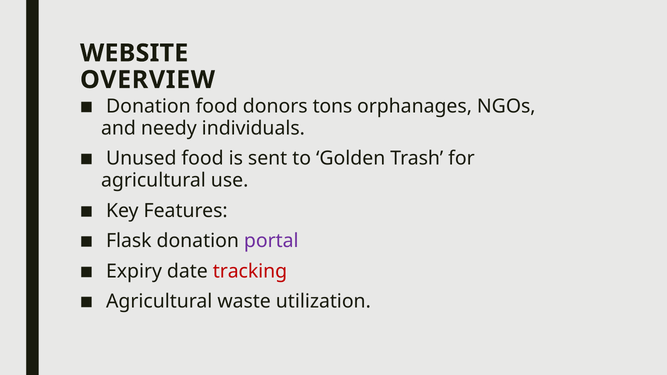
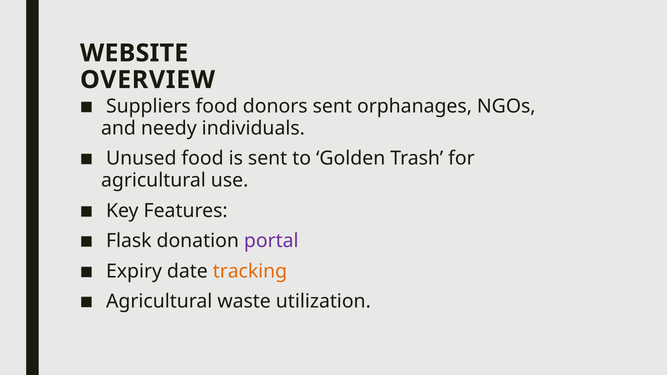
Donation at (148, 106): Donation -> Suppliers
donors tons: tons -> sent
tracking colour: red -> orange
